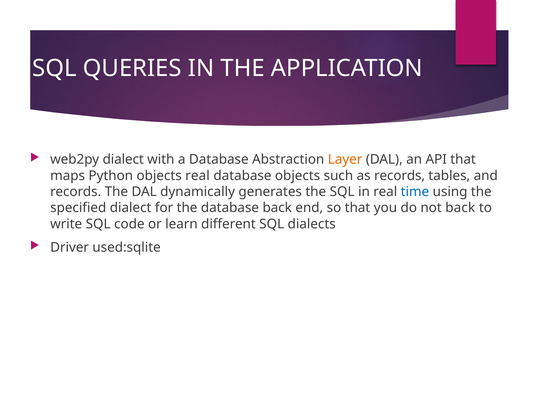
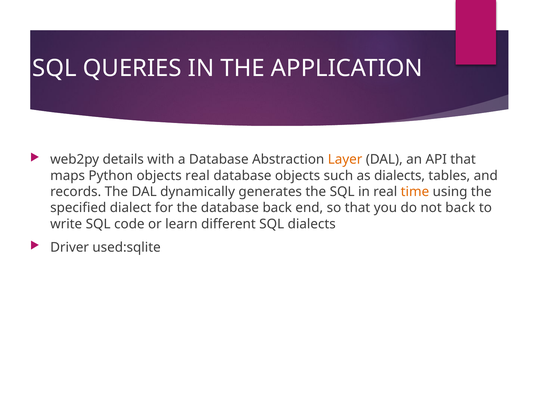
web2py dialect: dialect -> details
as records: records -> dialects
time colour: blue -> orange
